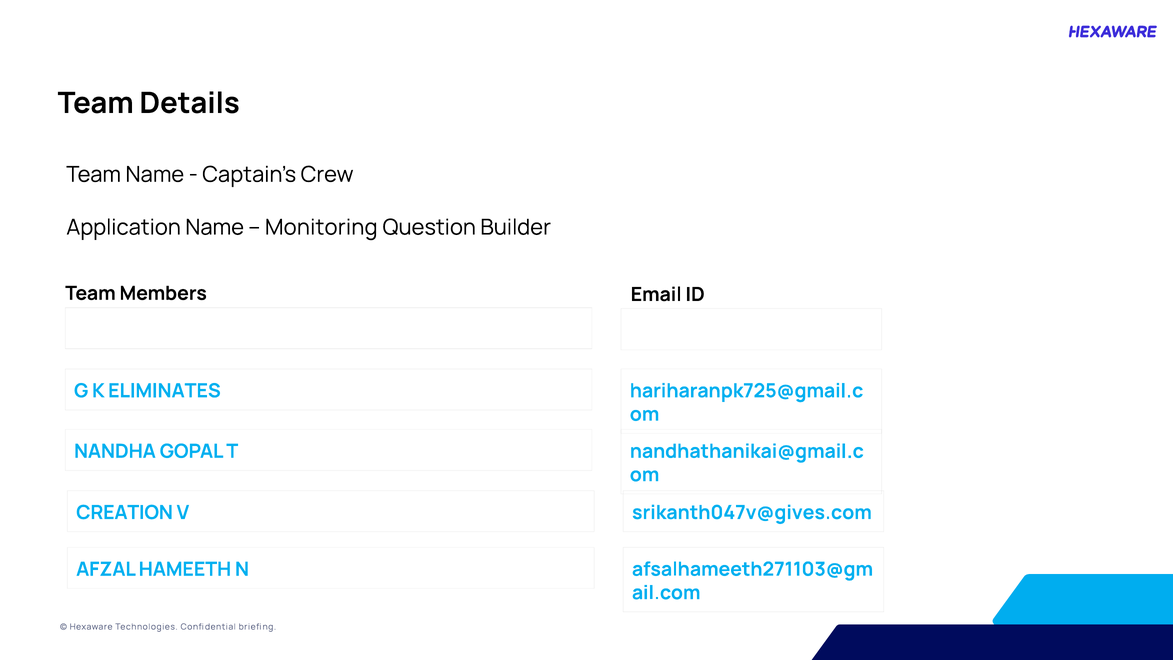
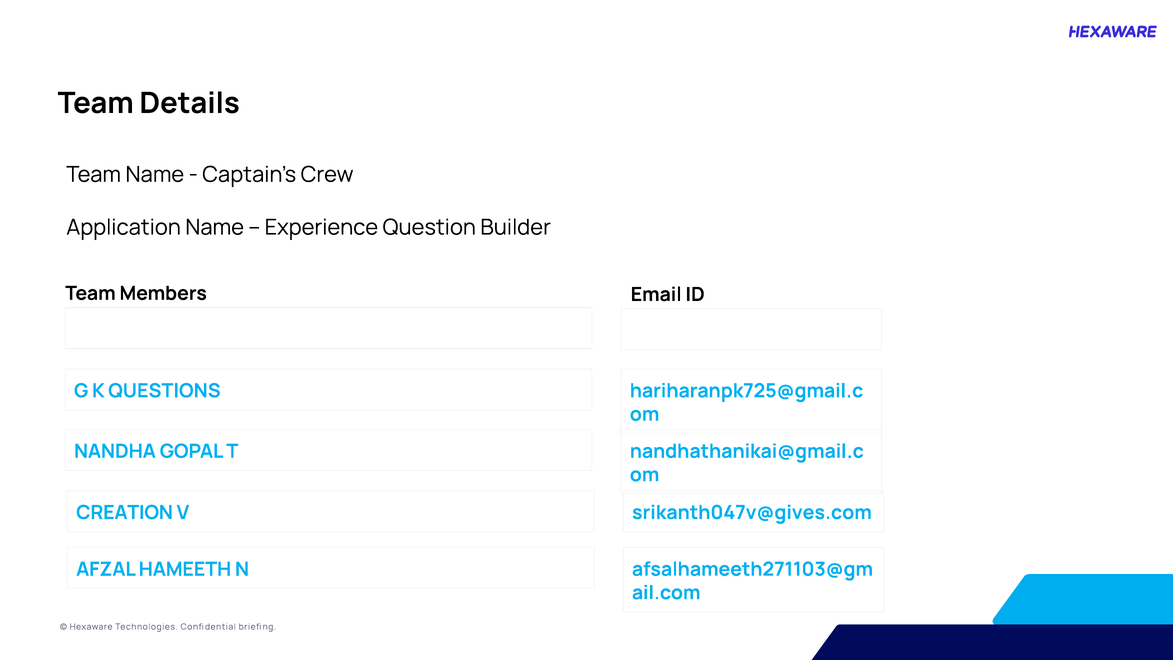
Monitoring: Monitoring -> Experience
ELIMINATES: ELIMINATES -> QUESTIONS
